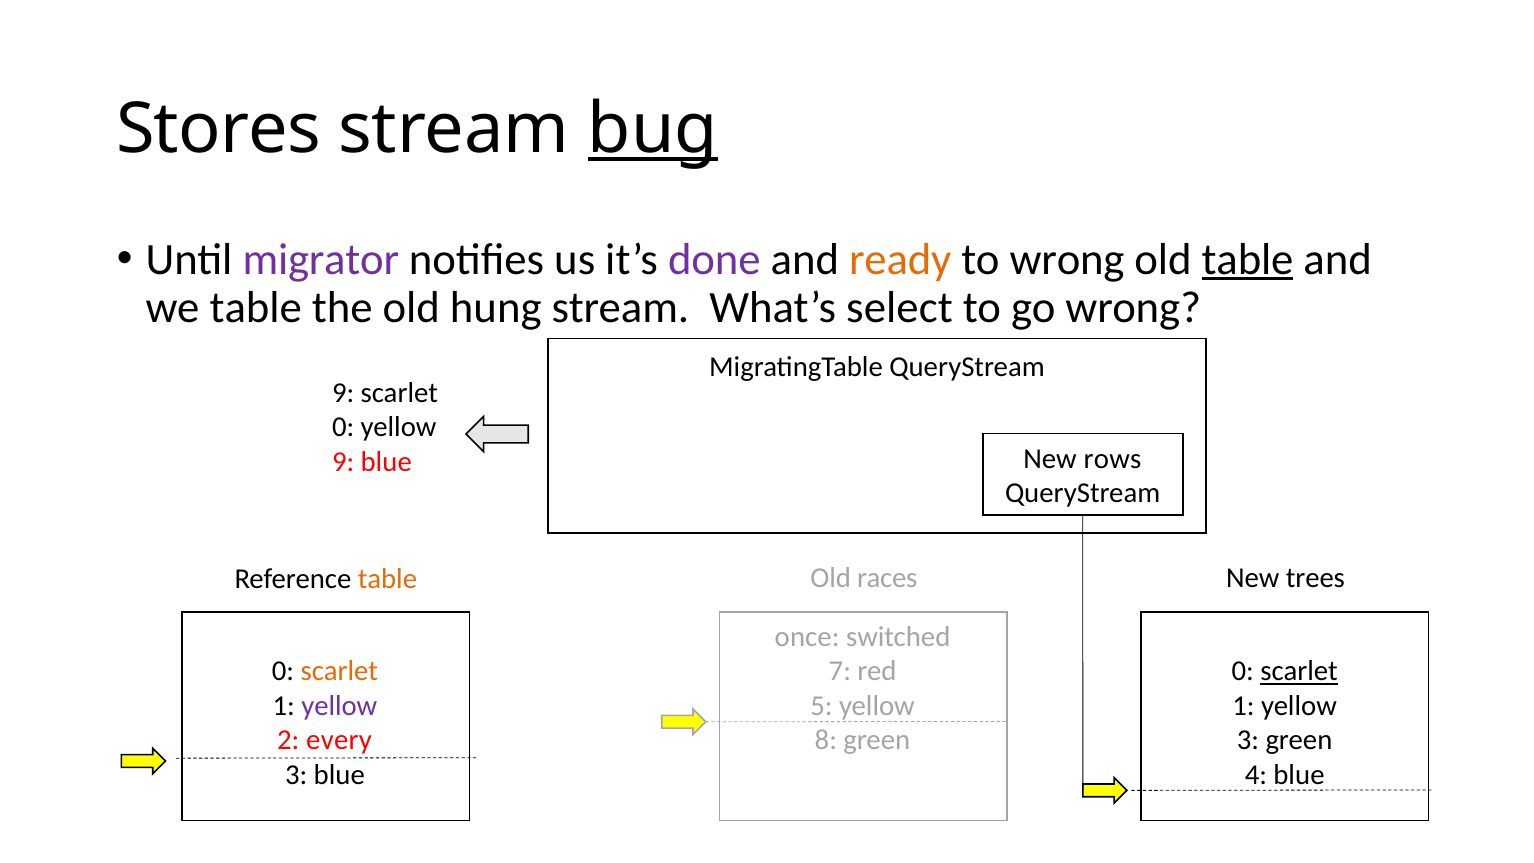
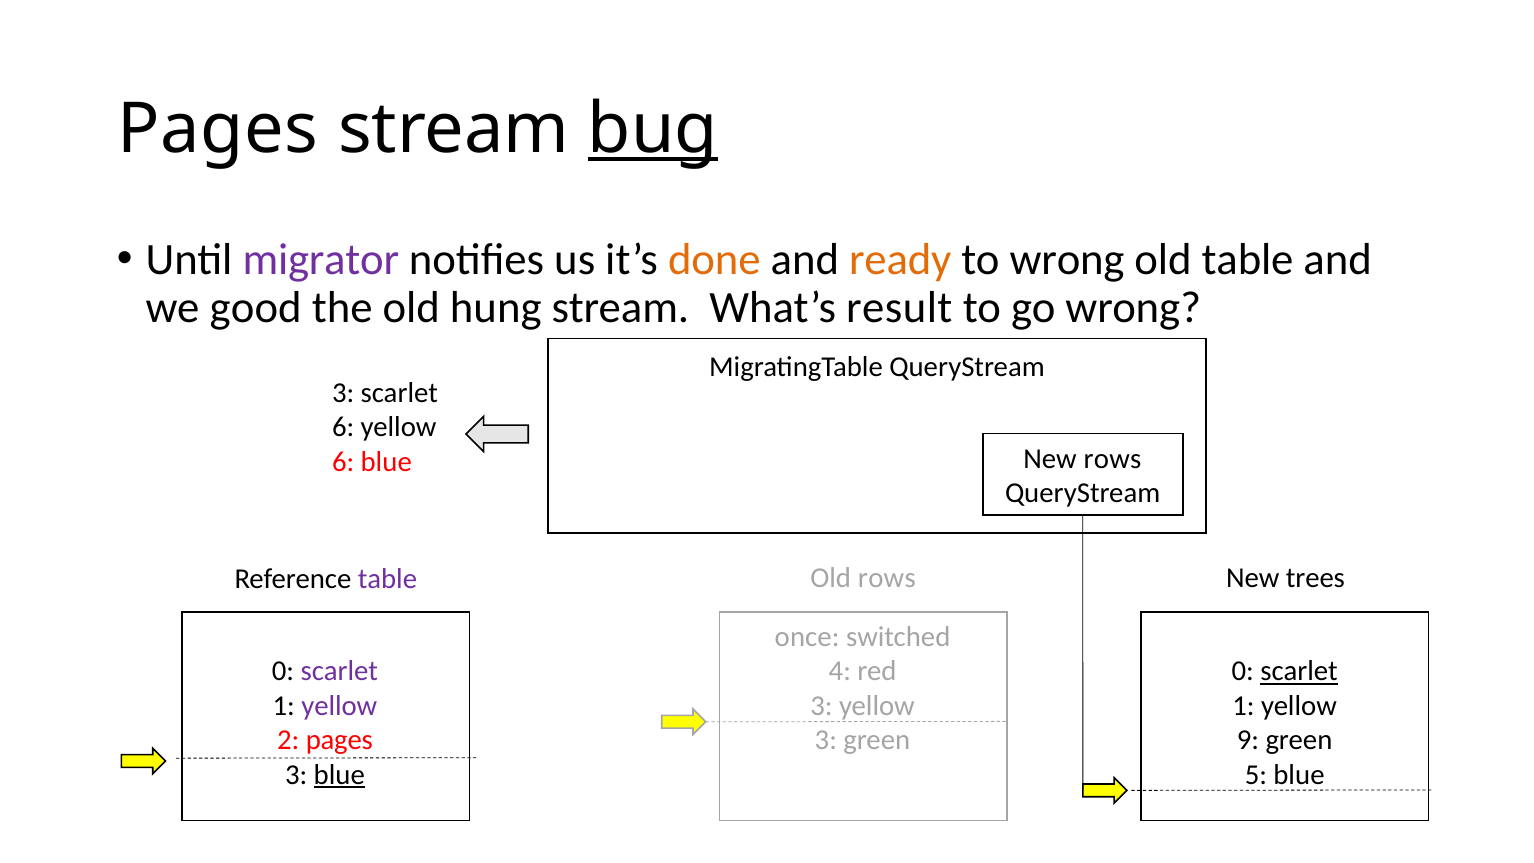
Stores at (219, 129): Stores -> Pages
done colour: purple -> orange
table at (1248, 259) underline: present -> none
we table: table -> good
select: select -> result
9 at (343, 393): 9 -> 3
0 at (343, 427): 0 -> 6
9 at (343, 462): 9 -> 6
Old races: races -> rows
table at (387, 579) colour: orange -> purple
scarlet at (339, 671) colour: orange -> purple
7: 7 -> 4
5 at (821, 706): 5 -> 3
2 every: every -> pages
8 at (826, 740): 8 -> 3
3 at (1248, 740): 3 -> 9
blue at (339, 775) underline: none -> present
4: 4 -> 5
